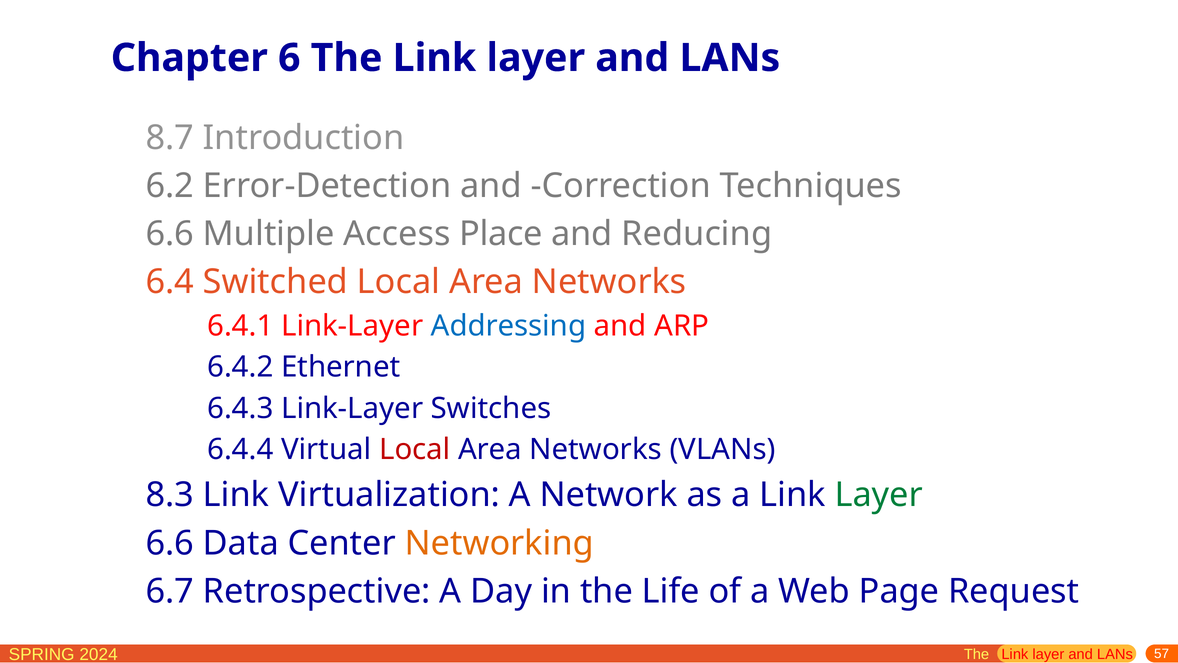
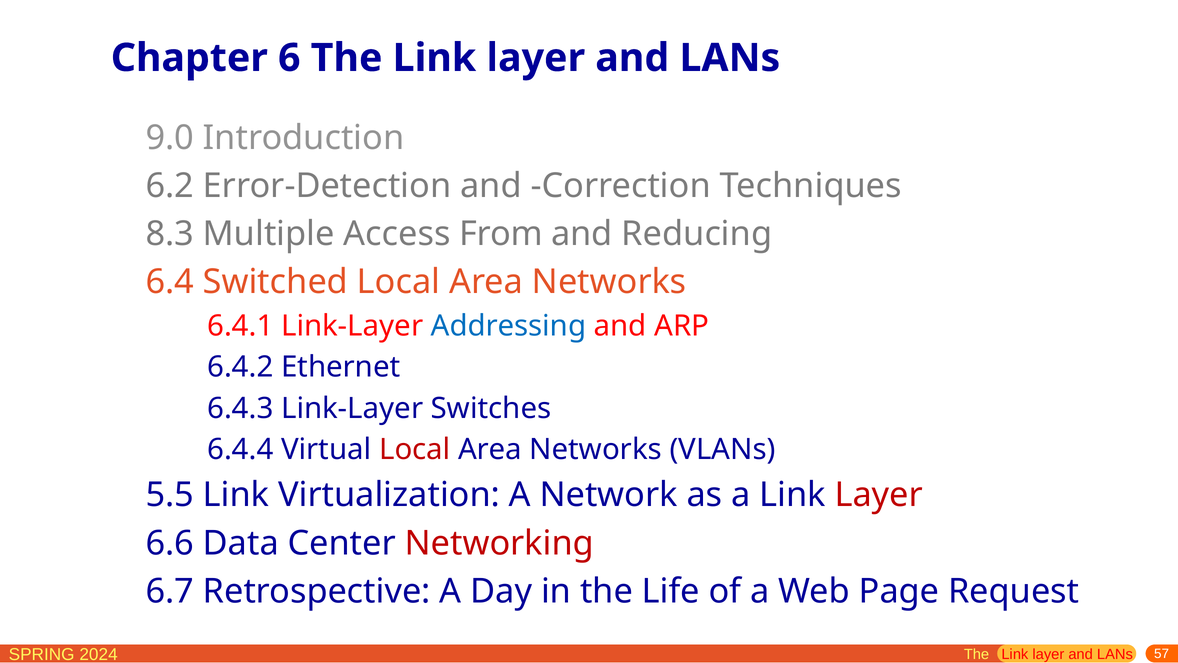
8.7: 8.7 -> 9.0
6.6 at (170, 234): 6.6 -> 8.3
Place: Place -> From
8.3: 8.3 -> 5.5
Layer at (879, 495) colour: green -> red
Networking colour: orange -> red
